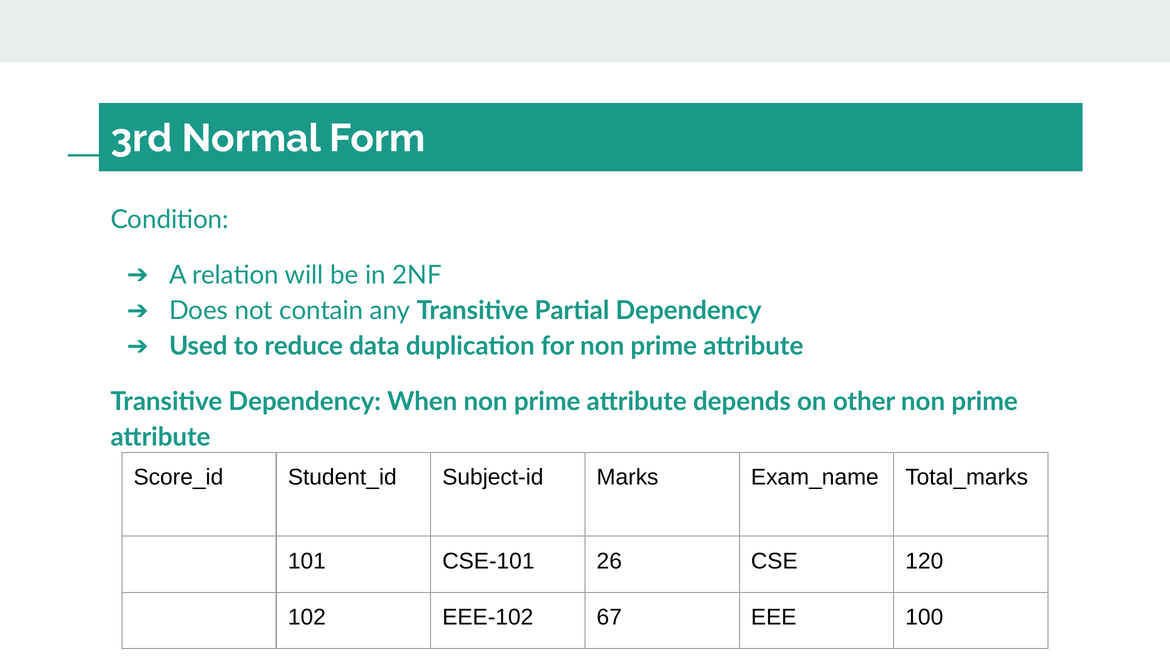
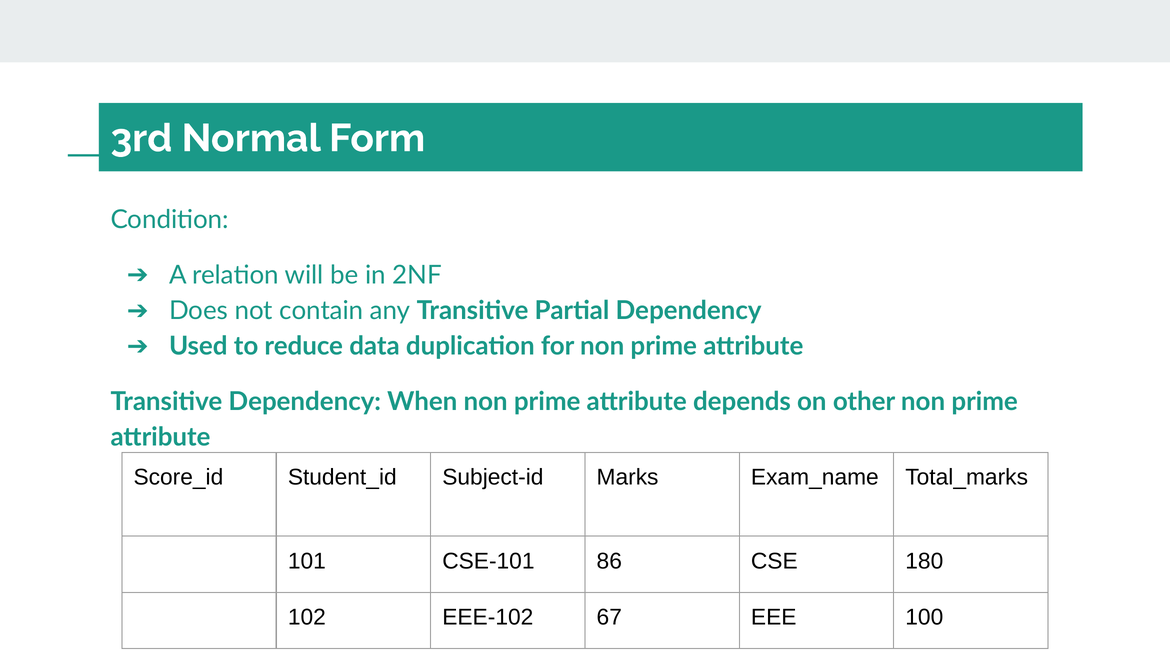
26: 26 -> 86
120: 120 -> 180
